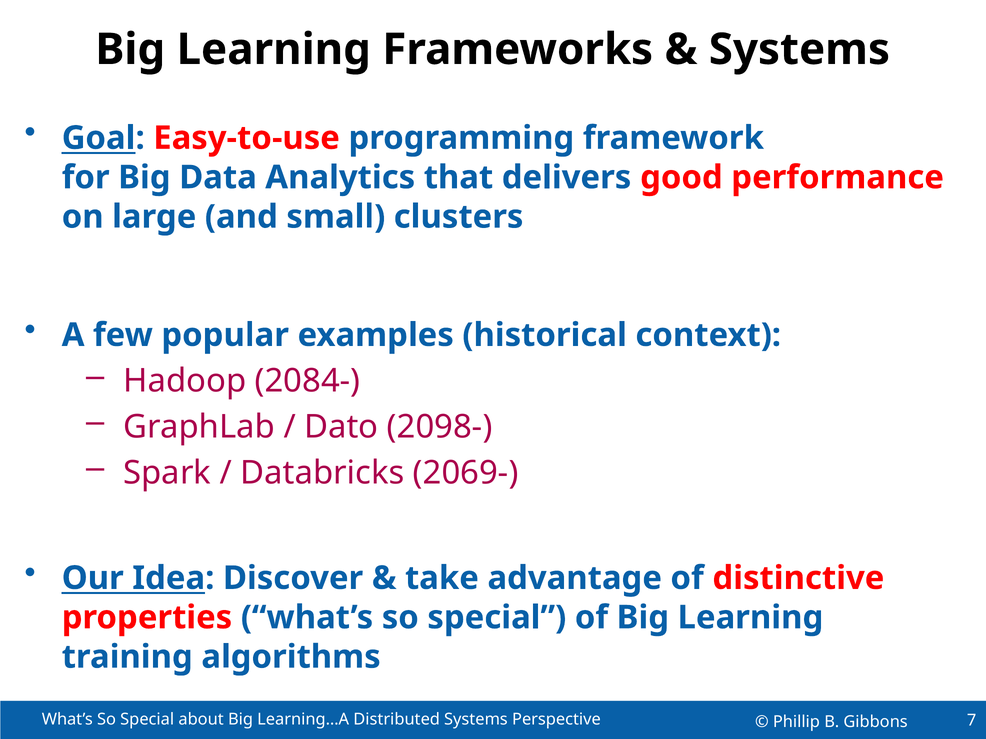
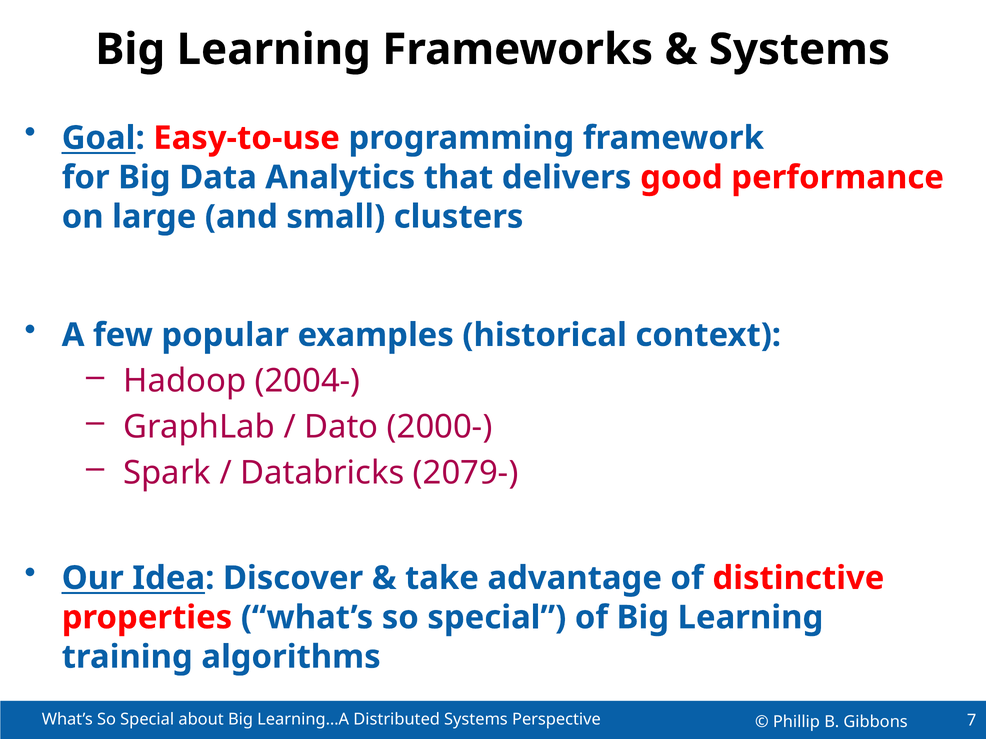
2084-: 2084- -> 2004-
2098-: 2098- -> 2000-
2069-: 2069- -> 2079-
